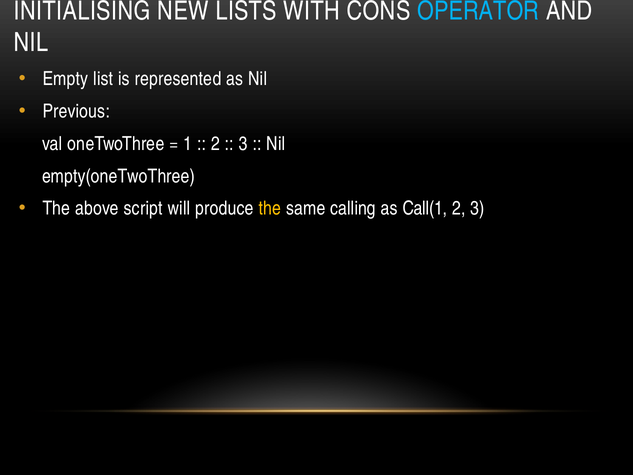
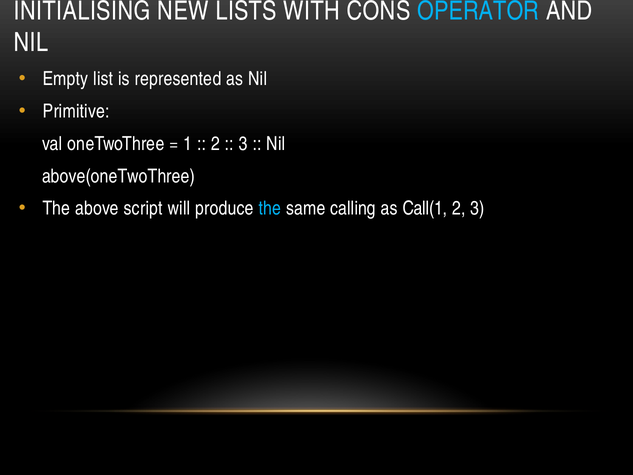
Previous: Previous -> Primitive
empty(oneTwoThree: empty(oneTwoThree -> above(oneTwoThree
the at (270, 208) colour: yellow -> light blue
